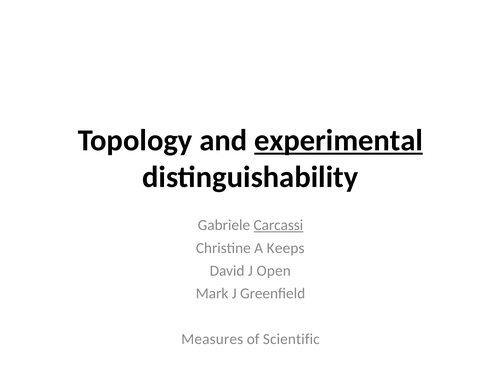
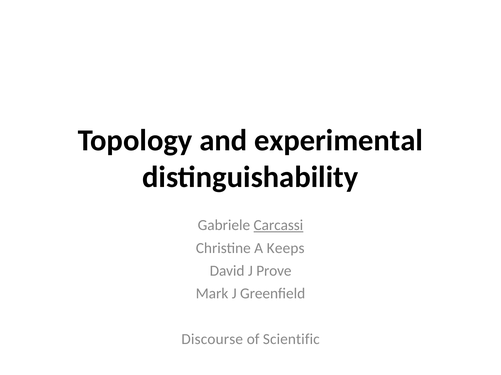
experimental underline: present -> none
Open: Open -> Prove
Measures: Measures -> Discourse
